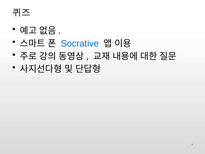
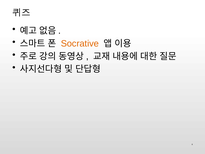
Socrative colour: blue -> orange
